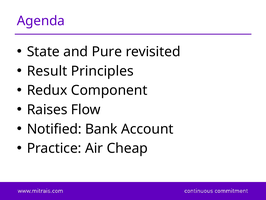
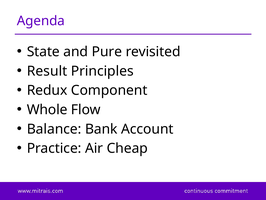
Raises: Raises -> Whole
Notified: Notified -> Balance
